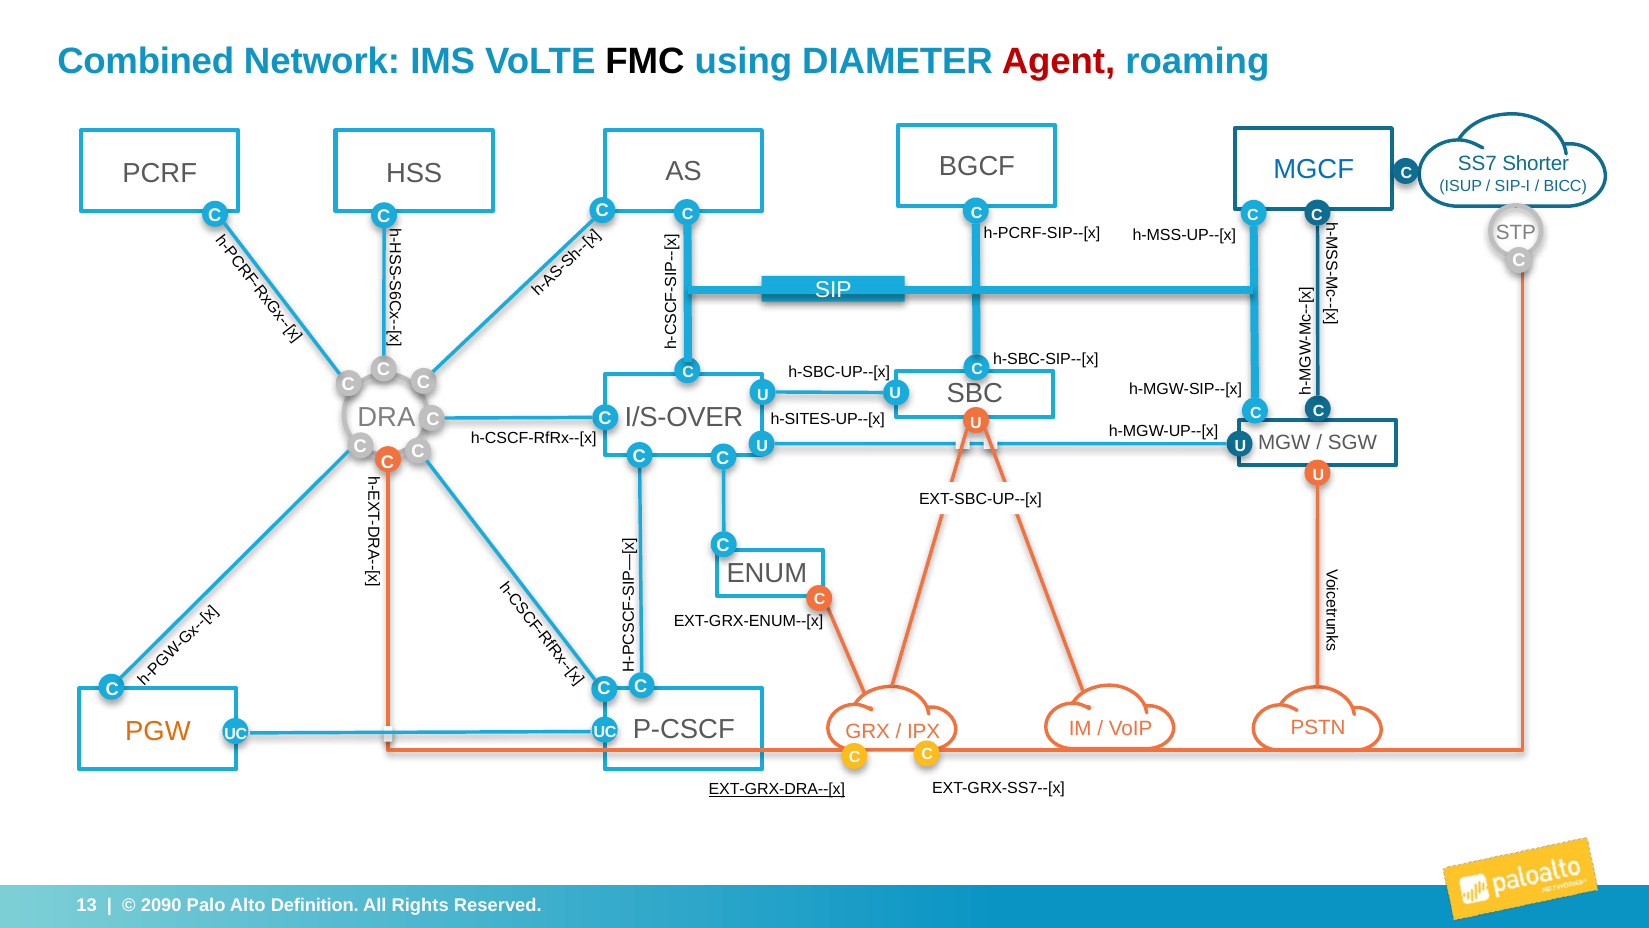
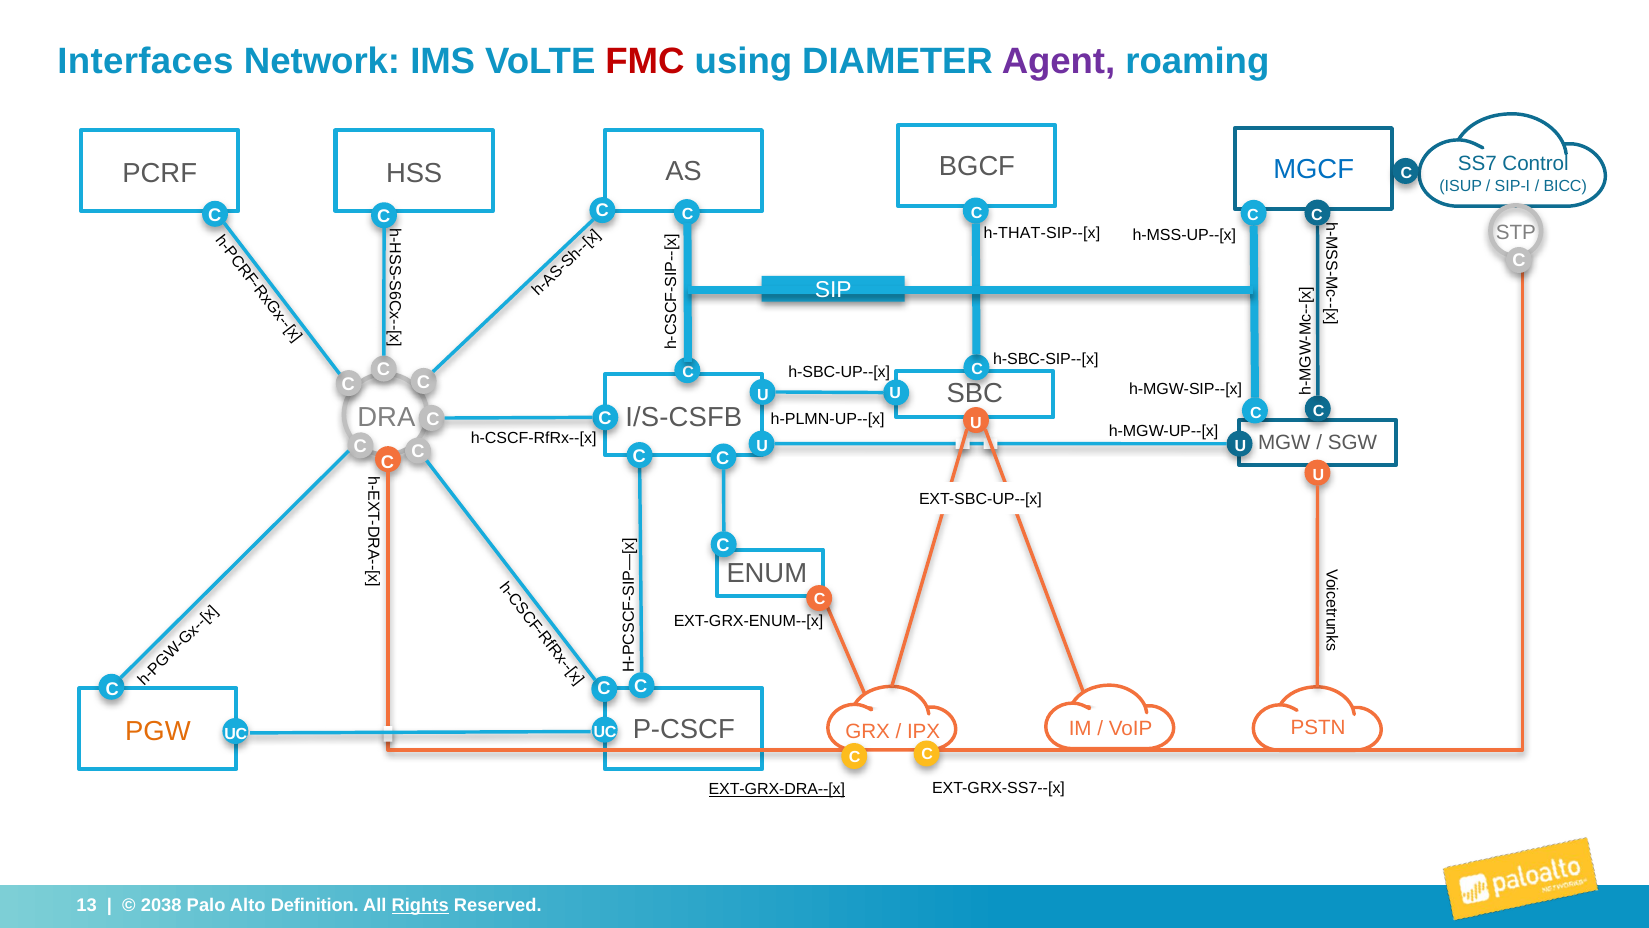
Combined: Combined -> Interfaces
FMC colour: black -> red
Agent colour: red -> purple
Shorter: Shorter -> Control
h-PCRF-SIP--[x: h-PCRF-SIP--[x -> h-THAT-SIP--[x
I/S-OVER: I/S-OVER -> I/S-CSFB
h-SITES-UP--[x: h-SITES-UP--[x -> h-PLMN-UP--[x
2090: 2090 -> 2038
Rights underline: none -> present
